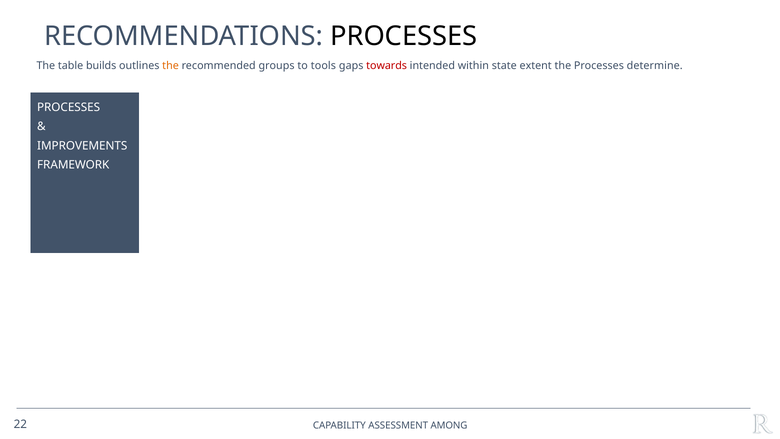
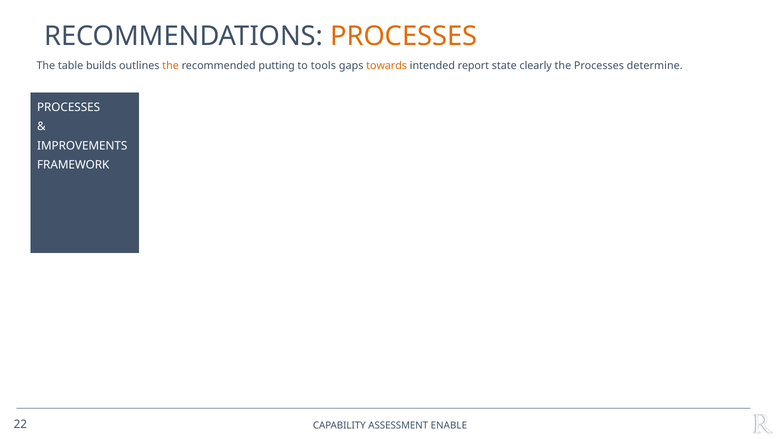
PROCESSES at (404, 36) colour: black -> orange
groups: groups -> putting
towards colour: red -> orange
within: within -> report
extent: extent -> clearly
AMONG: AMONG -> ENABLE
